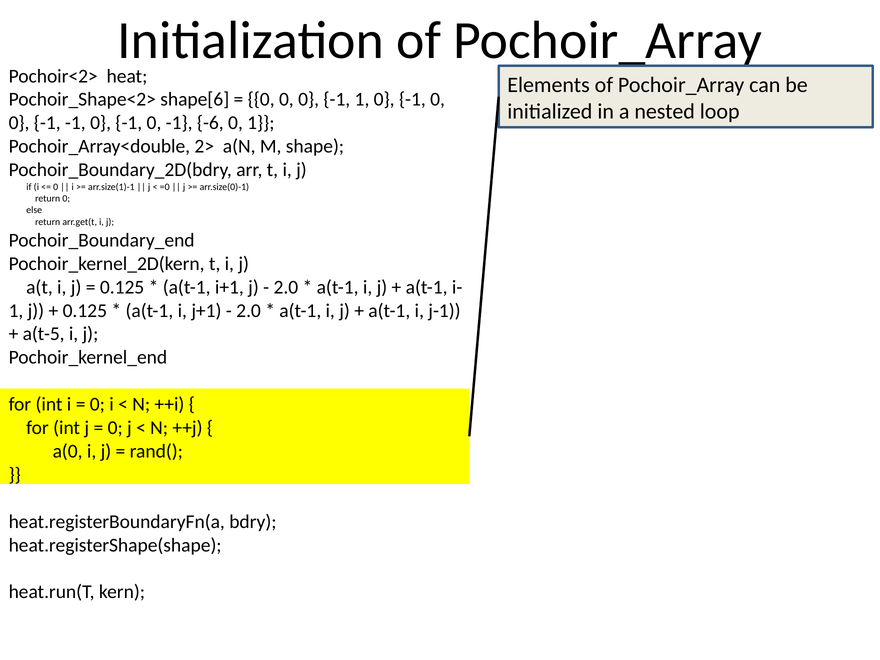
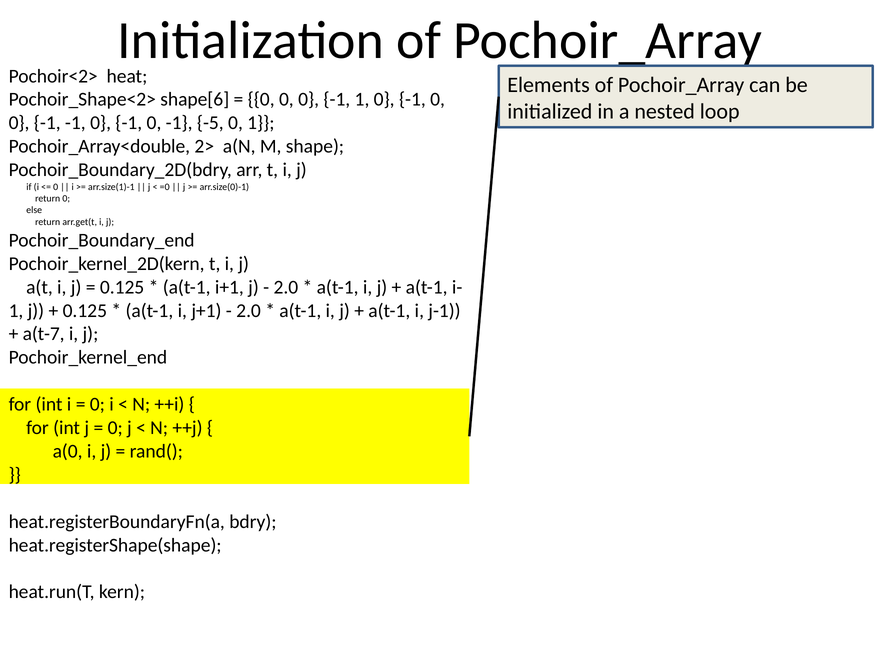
-6: -6 -> -5
a(t-5: a(t-5 -> a(t-7
